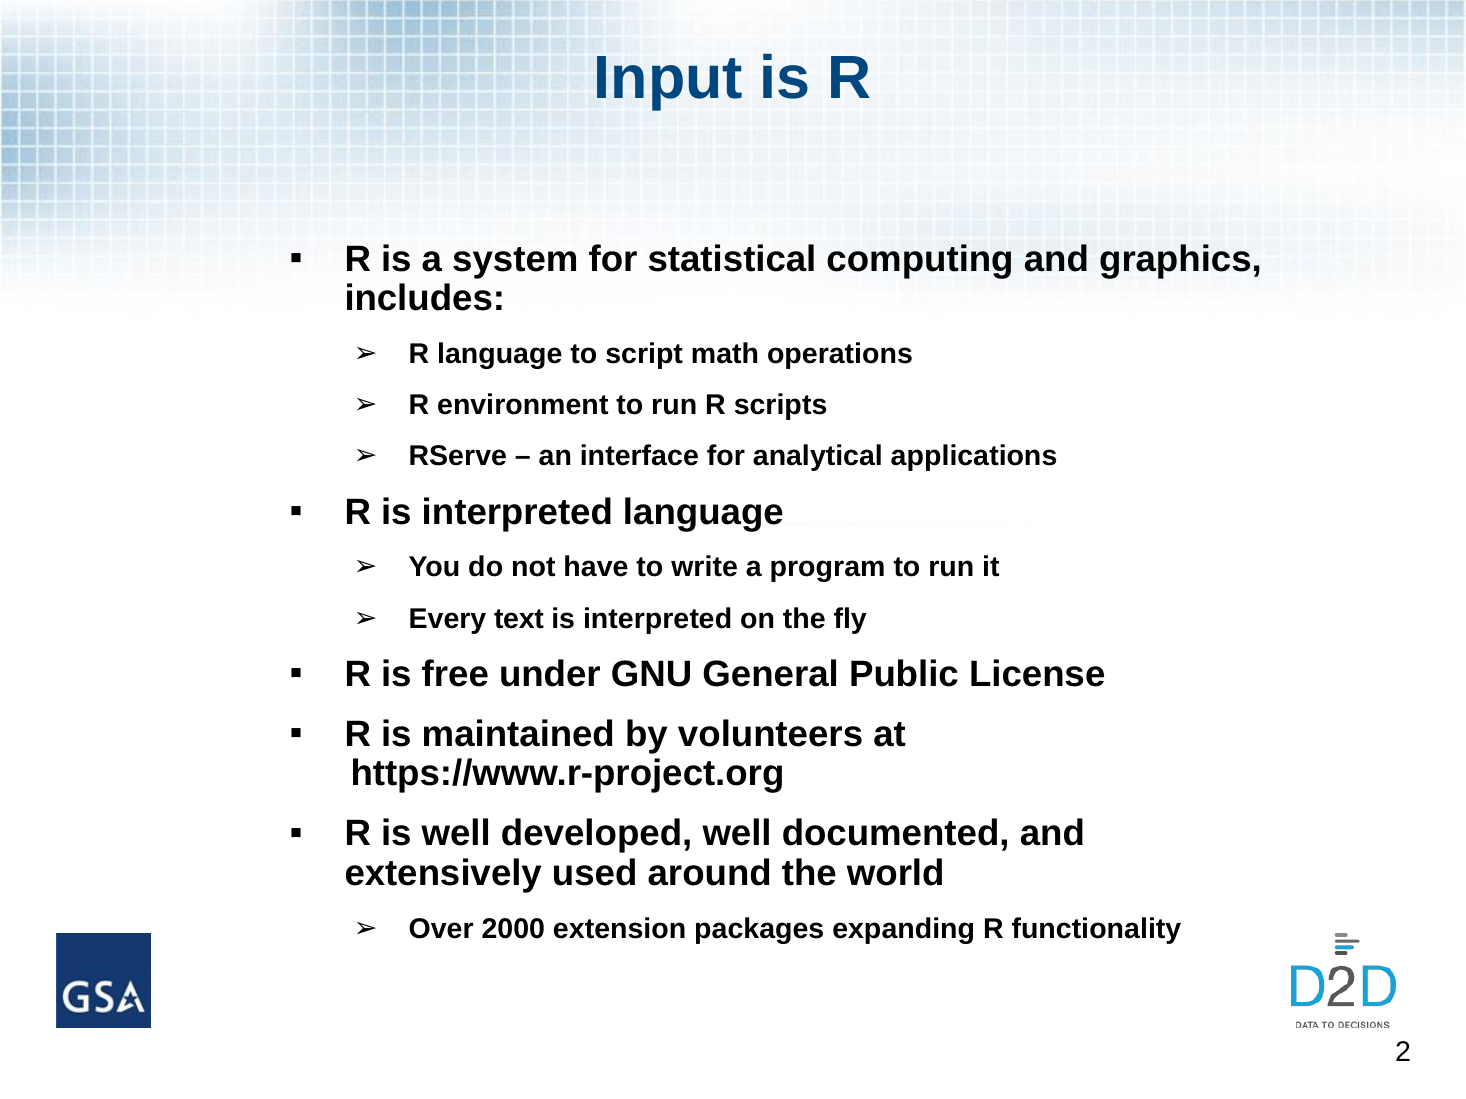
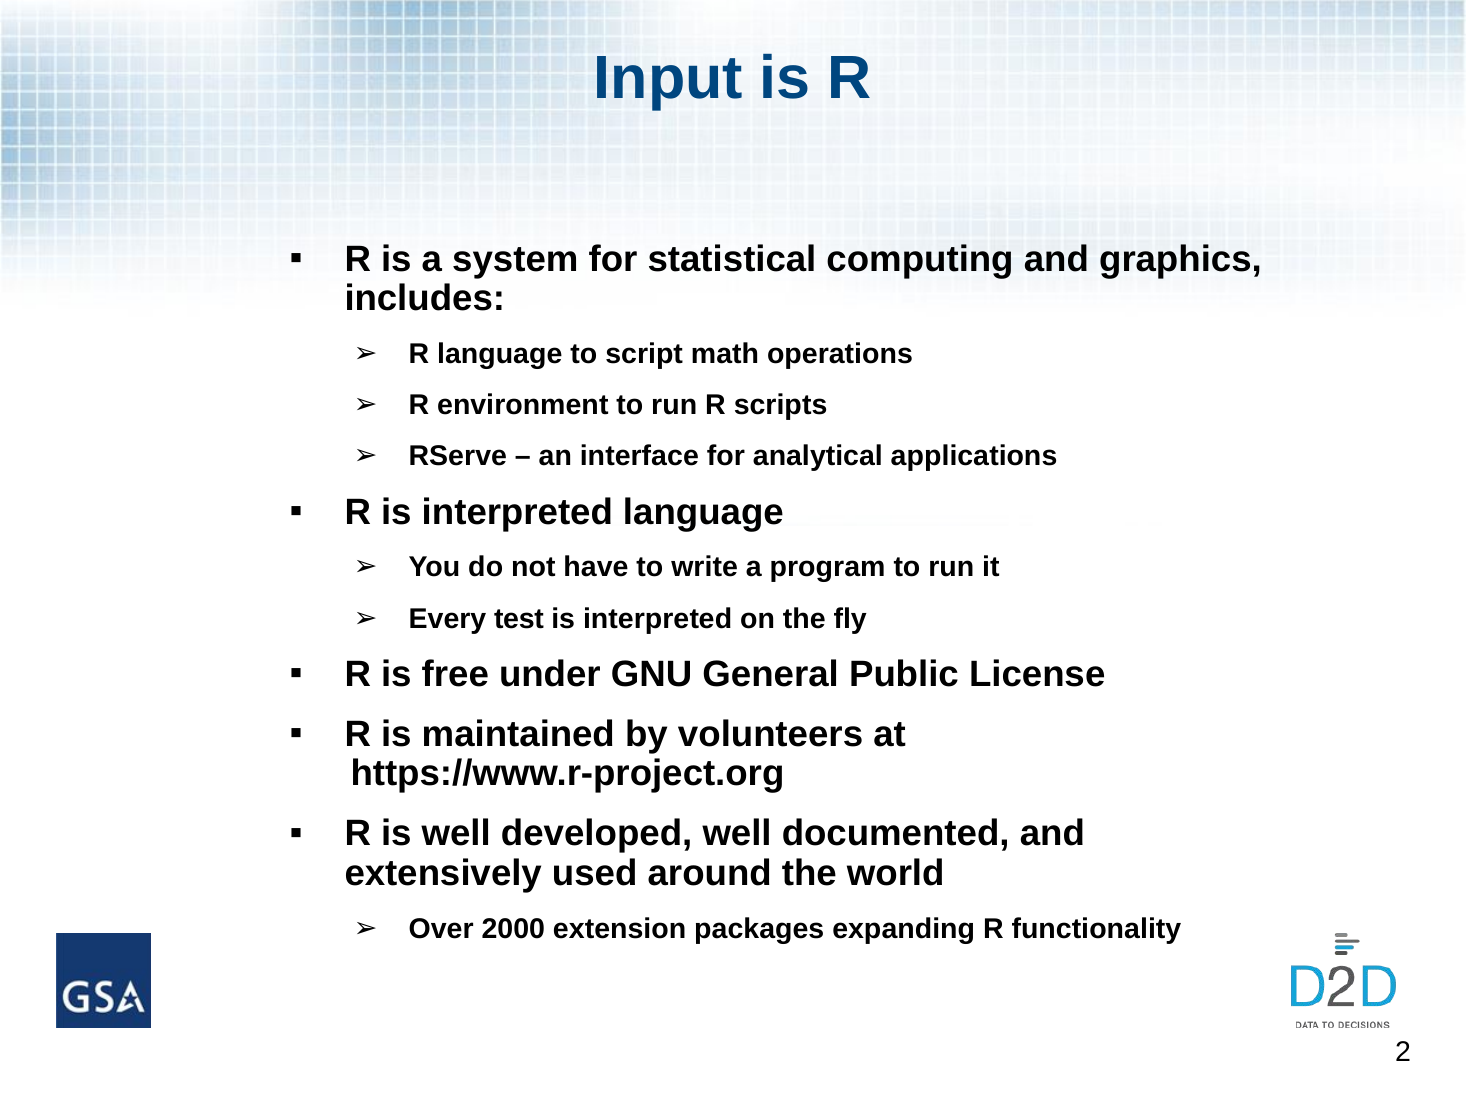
text: text -> test
